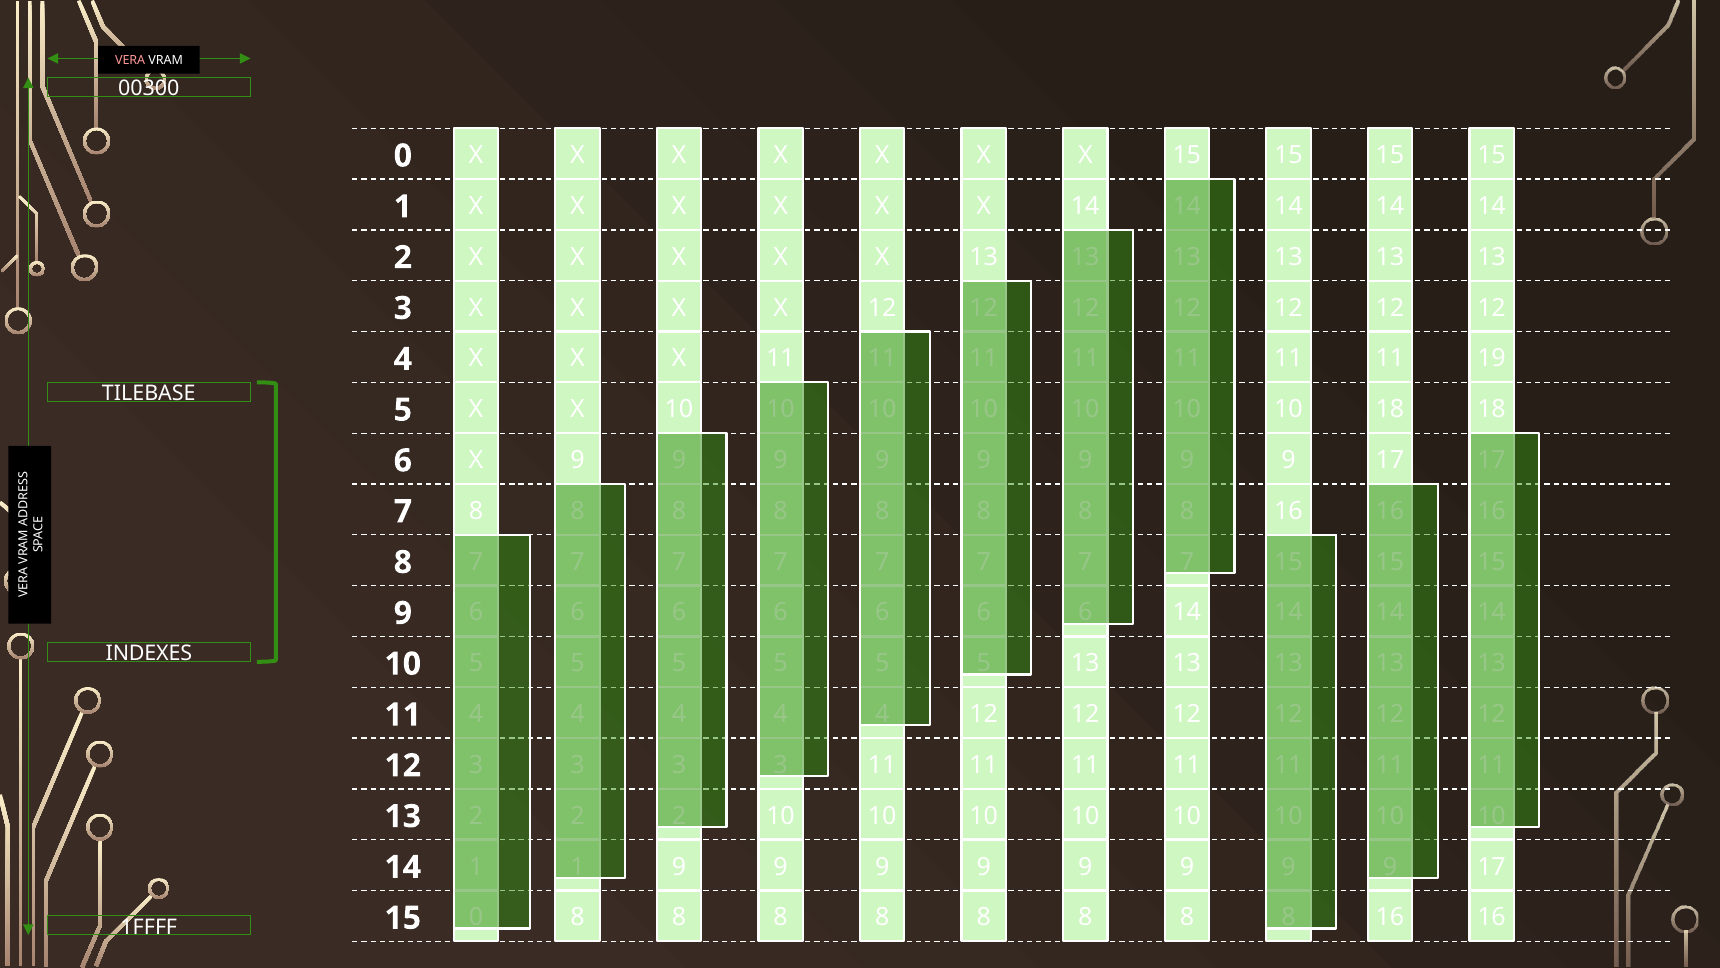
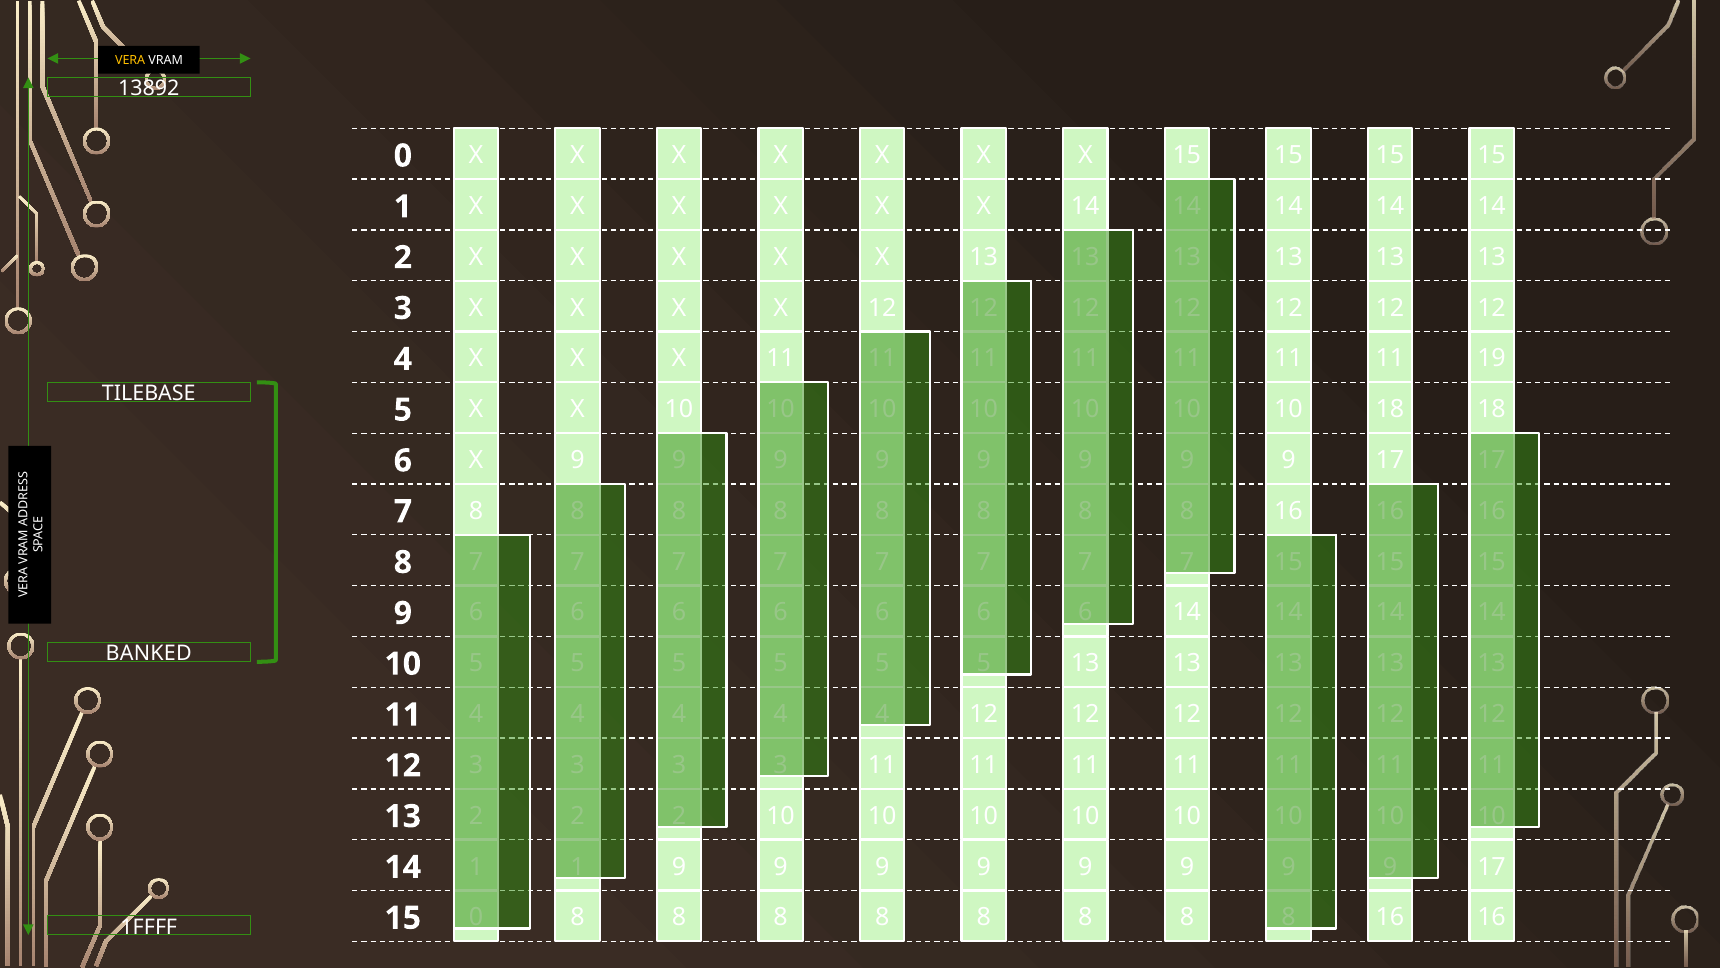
VERA colour: pink -> yellow
00300: 00300 -> 13892
INDEXES: INDEXES -> BANKED
